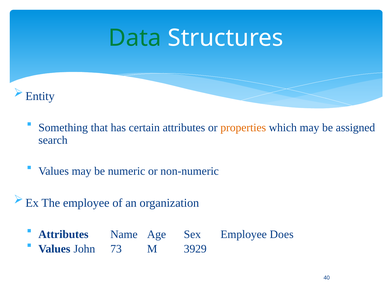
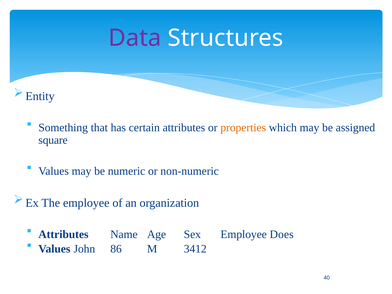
Data colour: green -> purple
search: search -> square
73: 73 -> 86
3929: 3929 -> 3412
